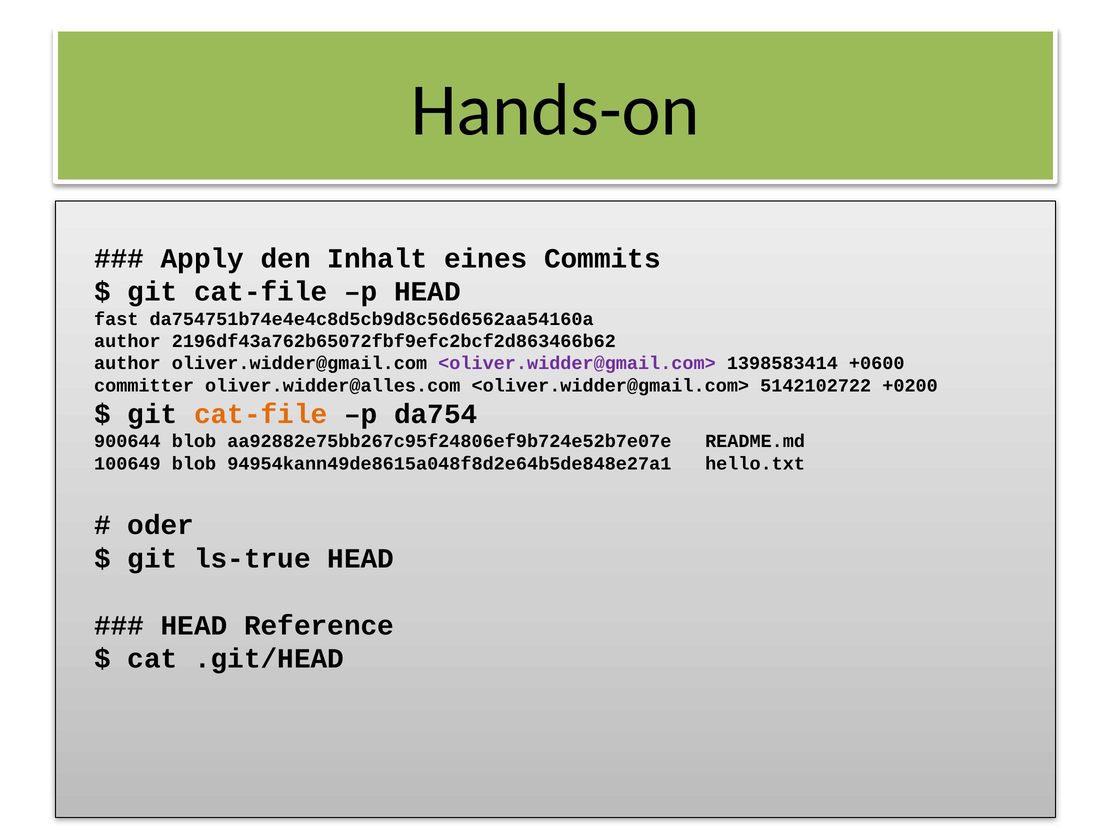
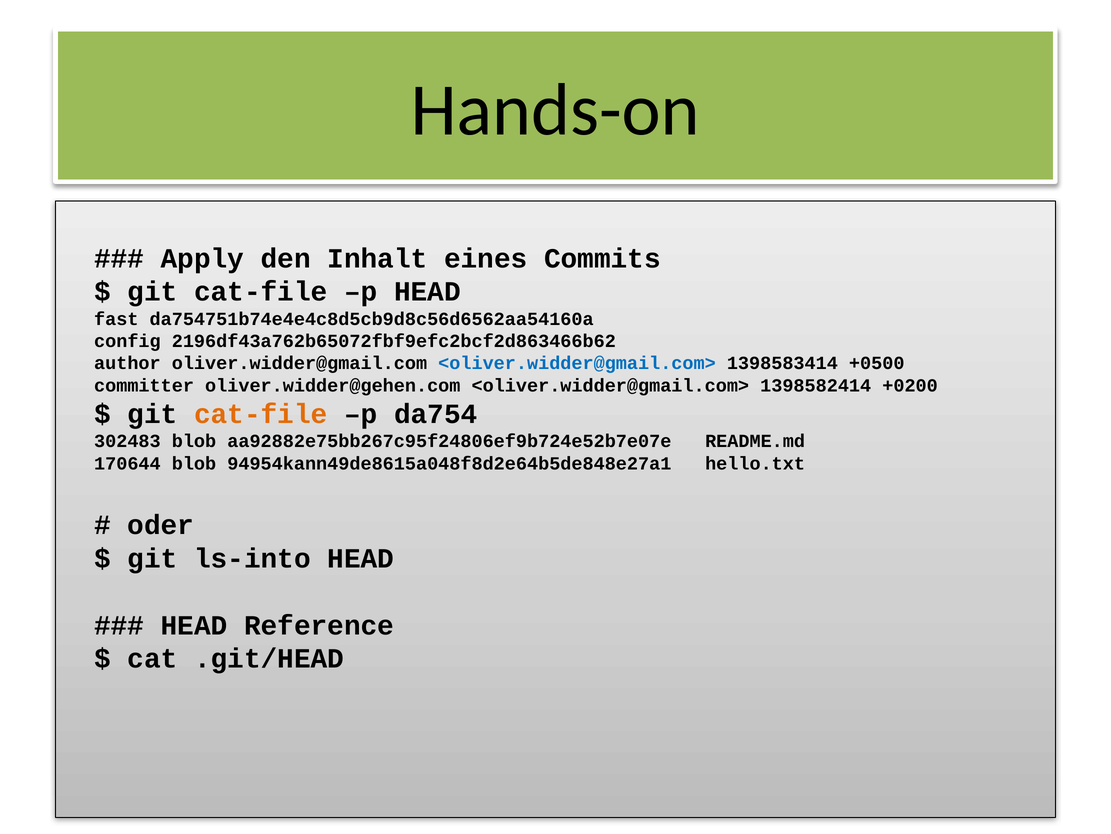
author at (127, 341): author -> config
<oliver.widder@gmail.com> at (577, 363) colour: purple -> blue
+0600: +0600 -> +0500
oliver.widder@alles.com: oliver.widder@alles.com -> oliver.widder@gehen.com
5142102722: 5142102722 -> 1398582414
900644: 900644 -> 302483
100649: 100649 -> 170644
ls-true: ls-true -> ls-into
